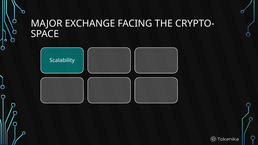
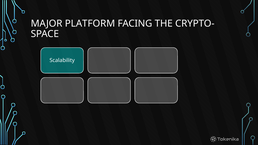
EXCHANGE: EXCHANGE -> PLATFORM
